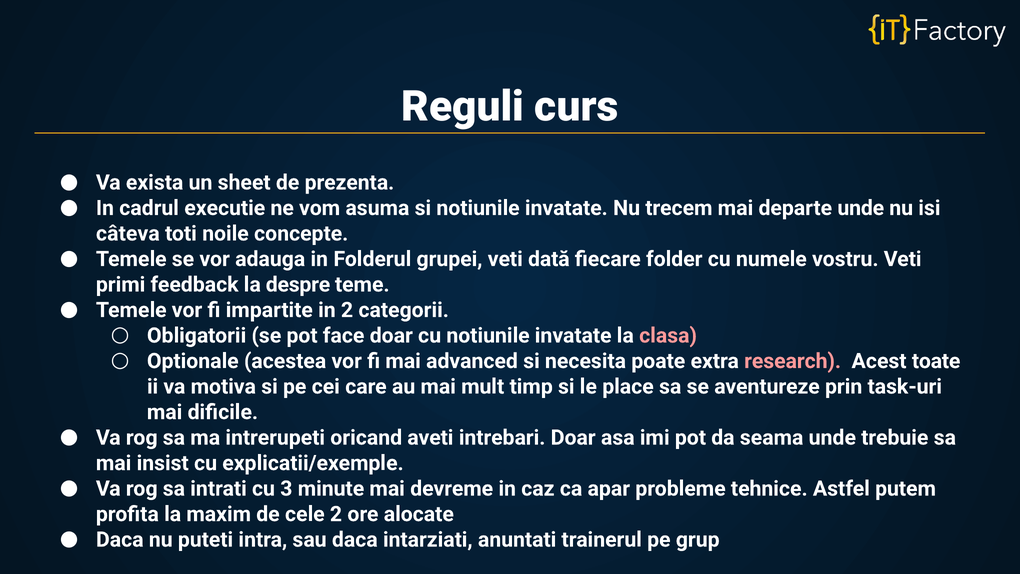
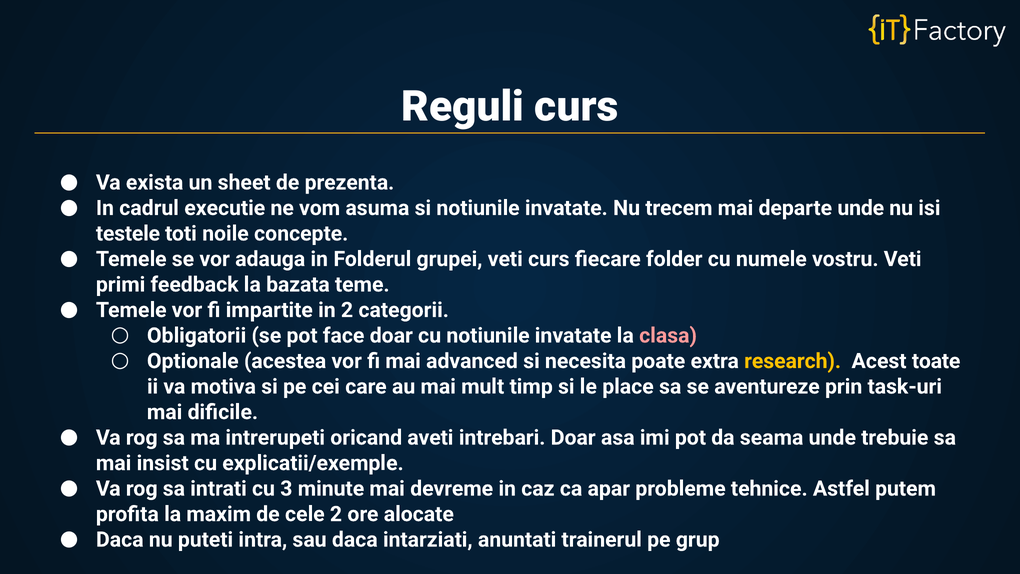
câteva: câteva -> testele
veti dată: dată -> curs
despre: despre -> bazata
research colour: pink -> yellow
